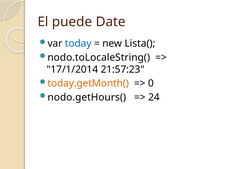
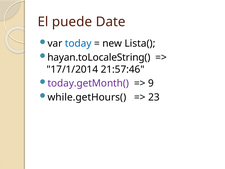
nodo.toLocaleString(: nodo.toLocaleString( -> hayan.toLocaleString(
21:57:23: 21:57:23 -> 21:57:46
today.getMonth( colour: orange -> purple
0: 0 -> 9
nodo.getHours(: nodo.getHours( -> while.getHours(
24: 24 -> 23
